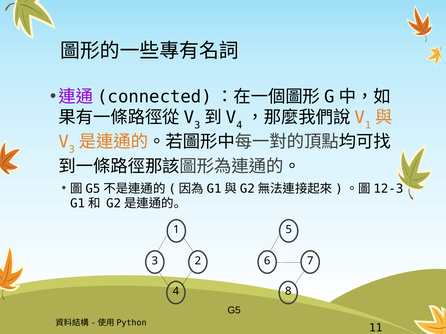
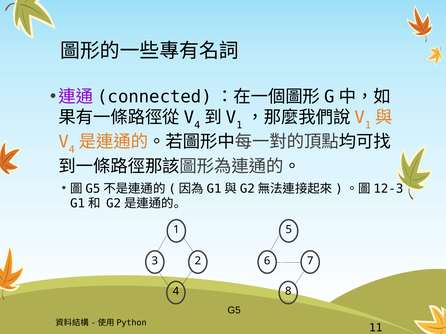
3 at (197, 125): 3 -> 4
4 at (239, 125): 4 -> 1
3 at (72, 150): 3 -> 4
